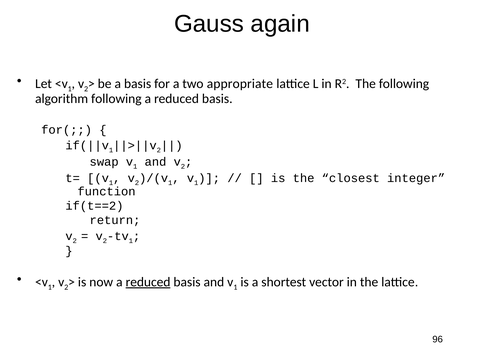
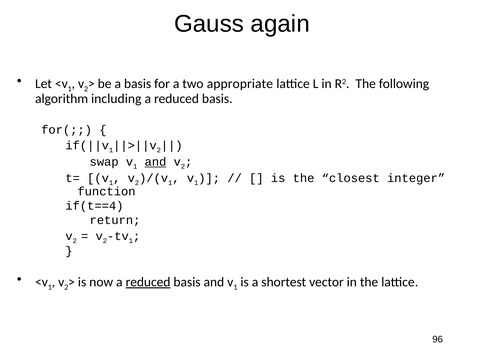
algorithm following: following -> including
and at (155, 162) underline: none -> present
if(t==2: if(t==2 -> if(t==4
